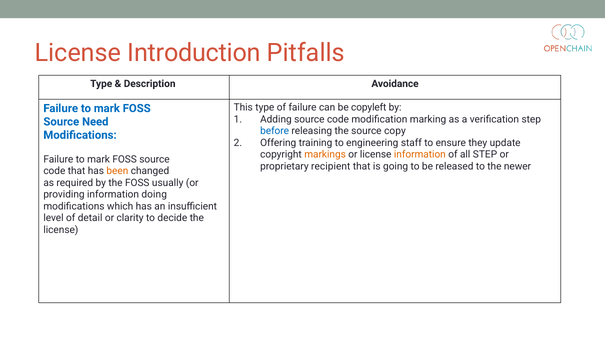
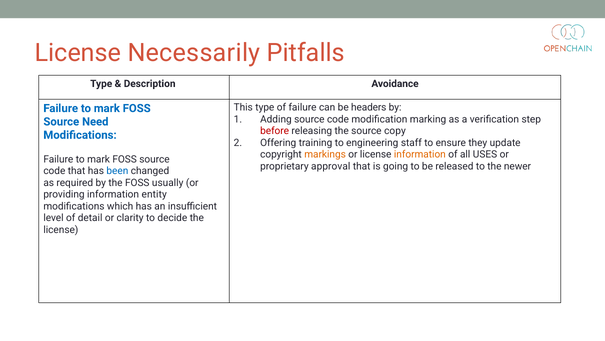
Introduction: Introduction -> Necessarily
copyleft: copyleft -> headers
before colour: blue -> red
all STEP: STEP -> USES
recipient: recipient -> approval
been colour: orange -> blue
doing: doing -> entity
